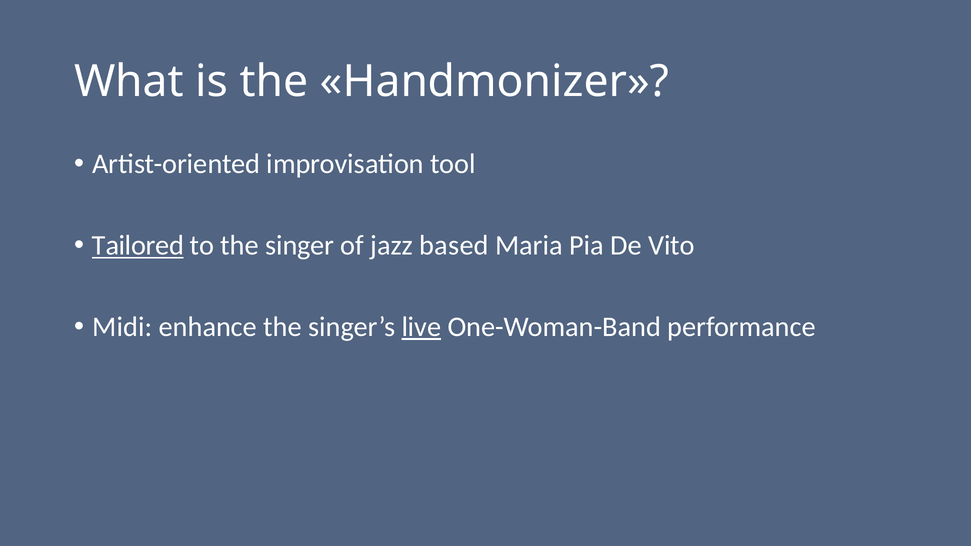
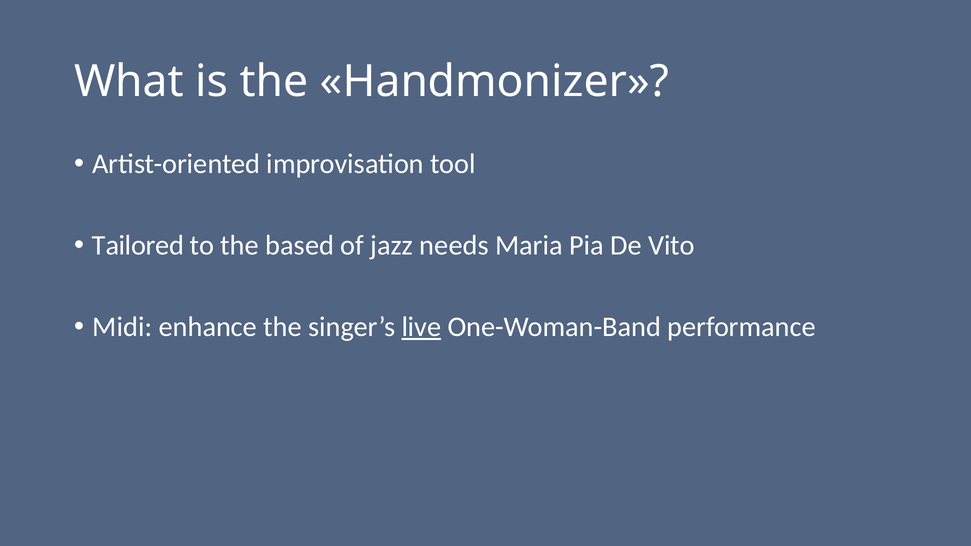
Tailored underline: present -> none
singer: singer -> based
based: based -> needs
